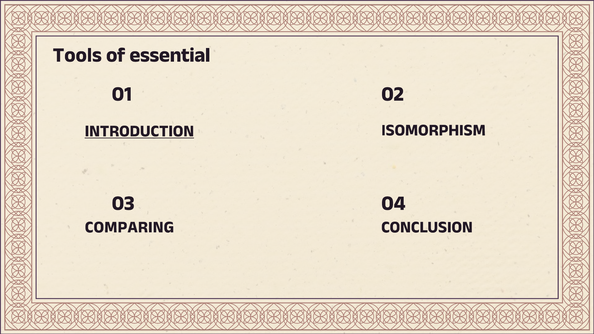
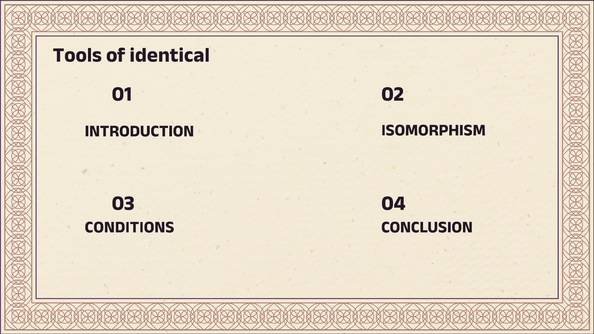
essential: essential -> identical
INTRODUCTION underline: present -> none
COMPARING: COMPARING -> CONDITIONS
